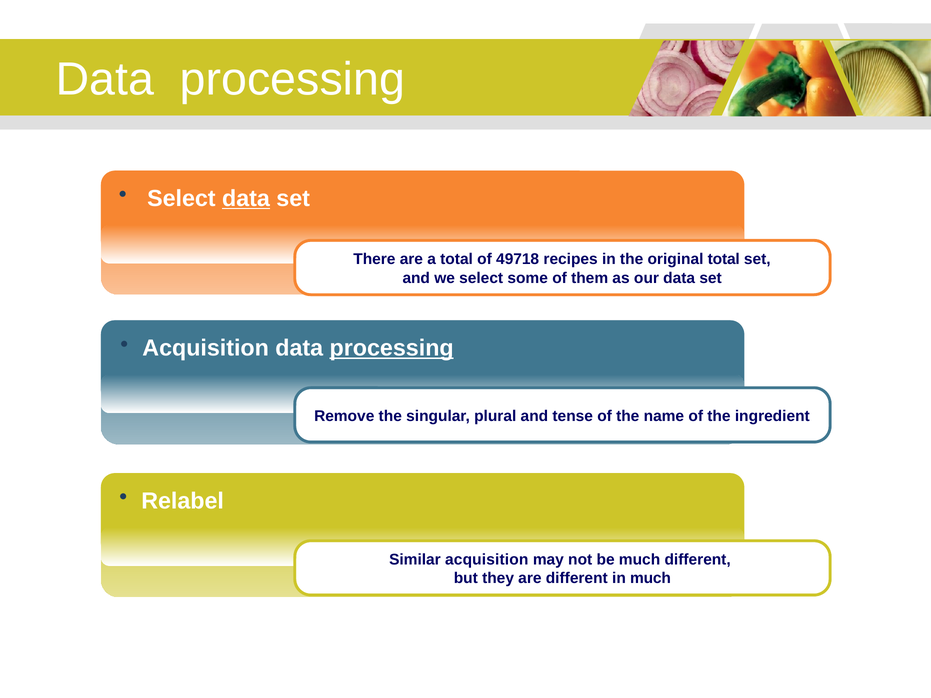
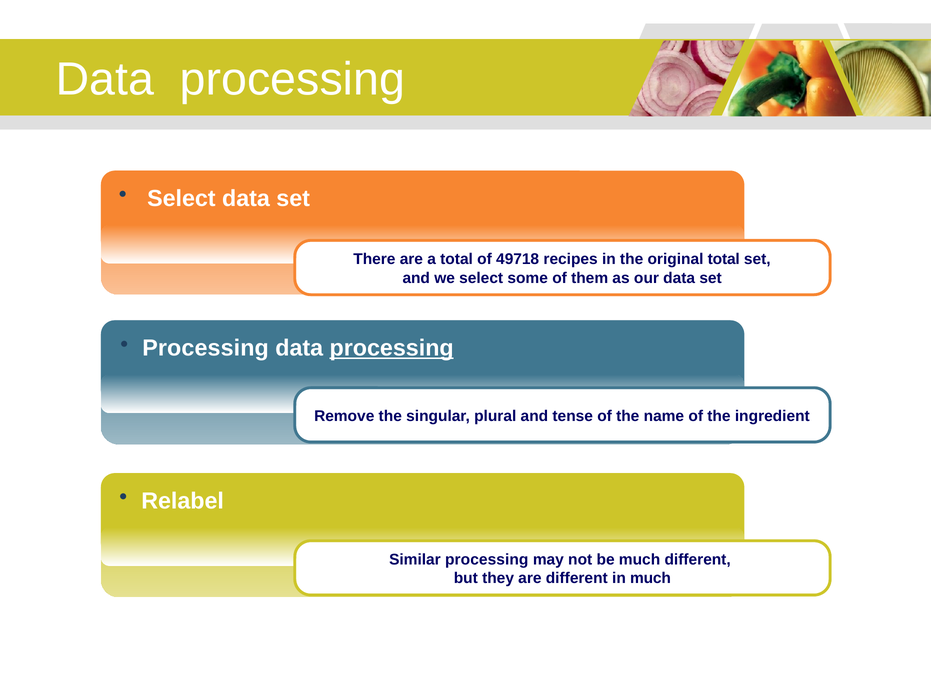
data at (246, 199) underline: present -> none
Acquisition at (206, 348): Acquisition -> Processing
Similar acquisition: acquisition -> processing
